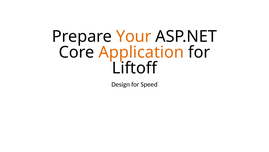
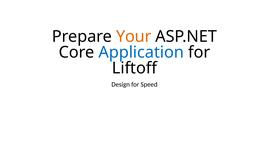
Application colour: orange -> blue
